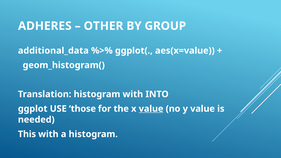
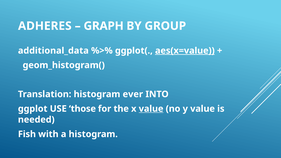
OTHER: OTHER -> GRAPH
aes(x=value underline: none -> present
histogram with: with -> ever
This: This -> Fish
